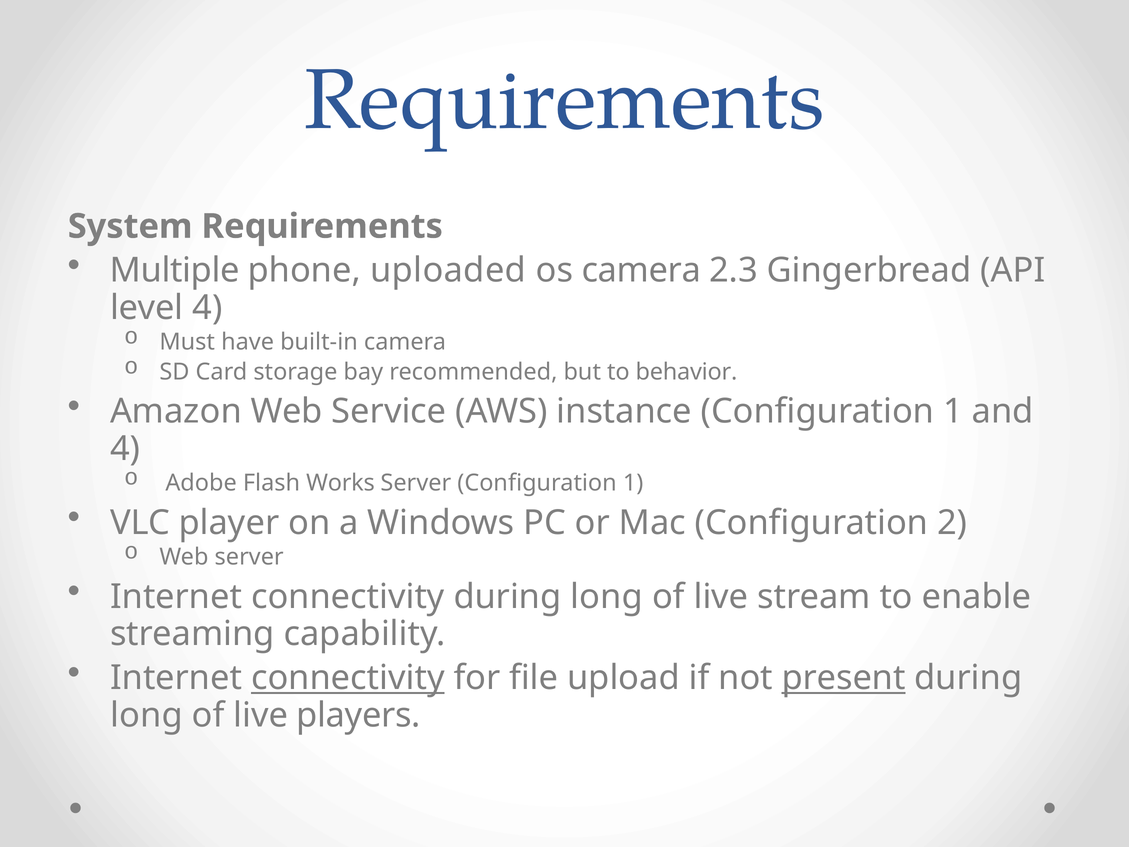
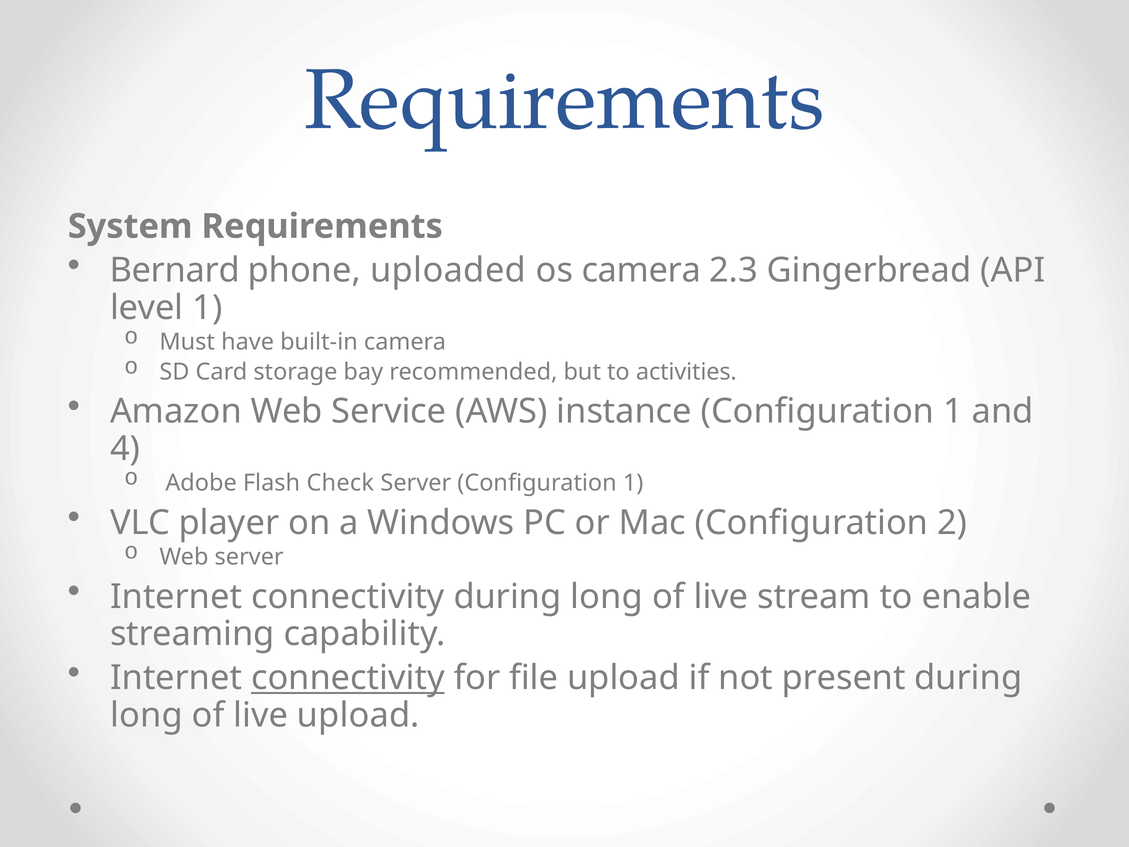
Multiple: Multiple -> Bernard
level 4: 4 -> 1
behavior: behavior -> activities
Works: Works -> Check
present underline: present -> none
live players: players -> upload
